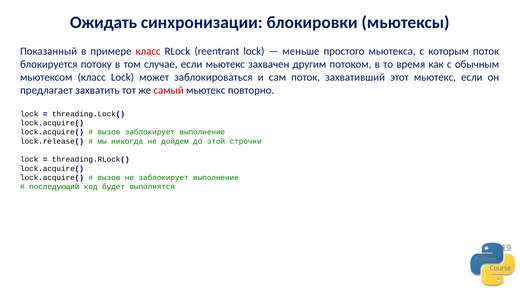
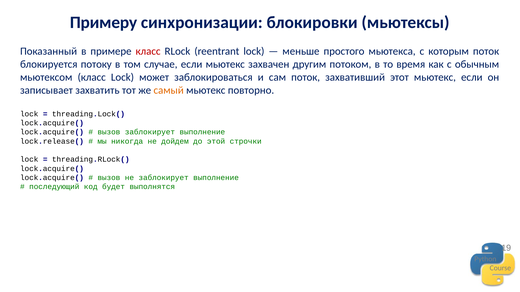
Ожидать: Ожидать -> Примеру
предлагает: предлагает -> записывает
самый colour: red -> orange
